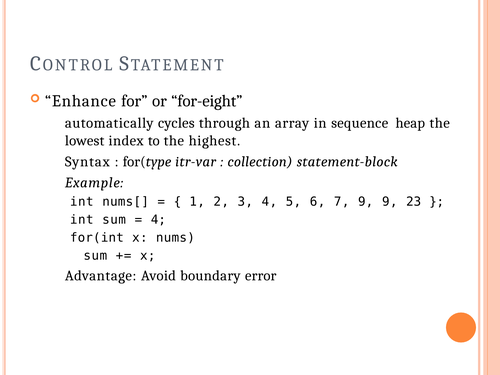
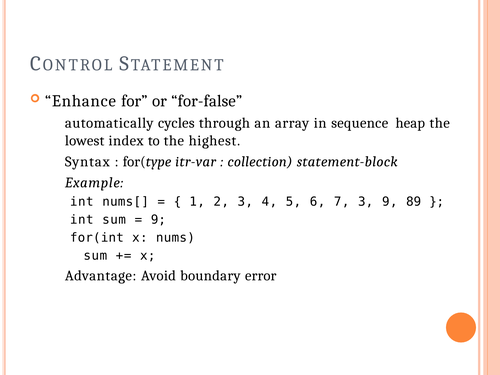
for-eight: for-eight -> for-false
7 9: 9 -> 3
23: 23 -> 89
4 at (158, 220): 4 -> 9
